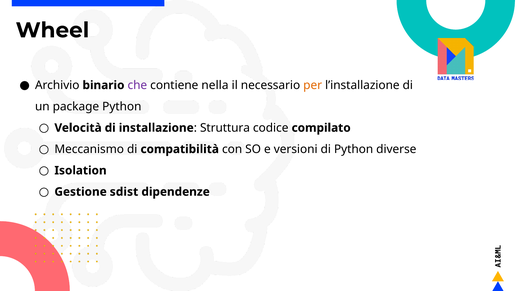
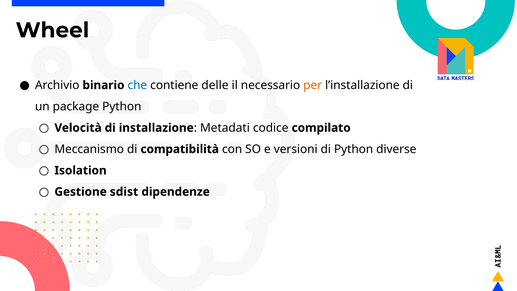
che colour: purple -> blue
nella: nella -> delle
Struttura: Struttura -> Metadati
